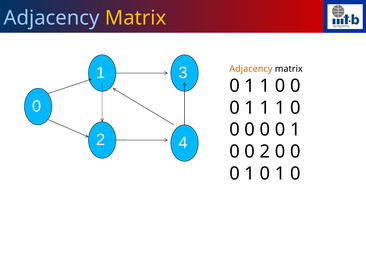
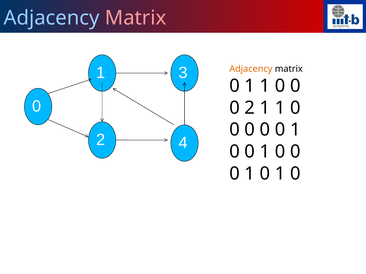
Matrix at (136, 18) colour: yellow -> pink
1 at (250, 108): 1 -> 2
2 at (265, 152): 2 -> 1
